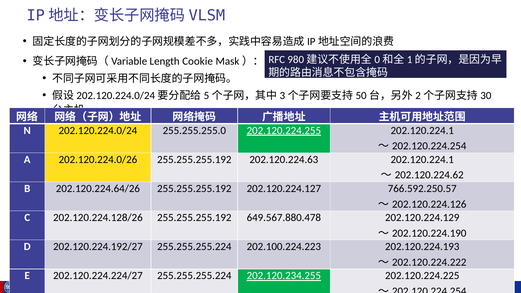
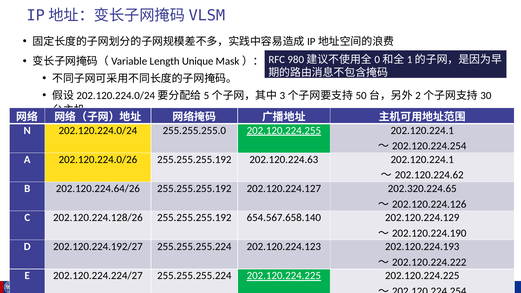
Cookie: Cookie -> Unique
766.592.250.57: 766.592.250.57 -> 202.320.224.65
649.567.880.478: 649.567.880.478 -> 654.567.658.140
202.100.224.223: 202.100.224.223 -> 202.120.224.123
255.255.255.224 202.120.234.255: 202.120.234.255 -> 202.120.224.225
